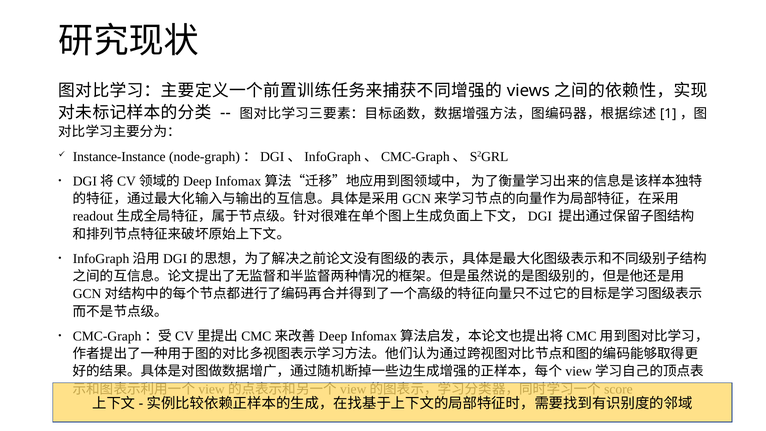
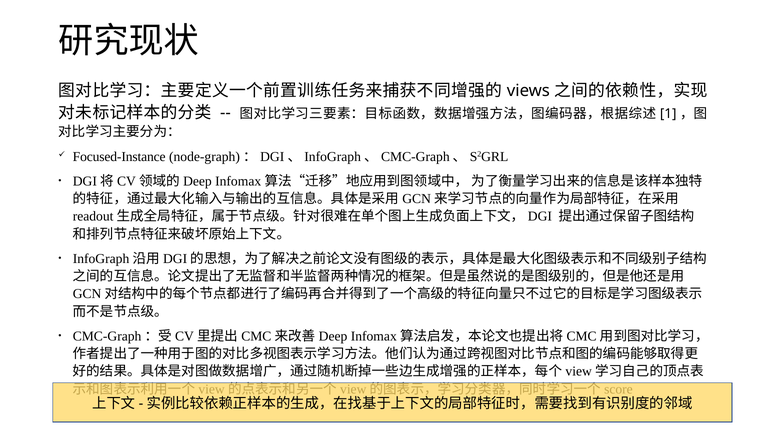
Instance-Instance: Instance-Instance -> Focused-Instance
